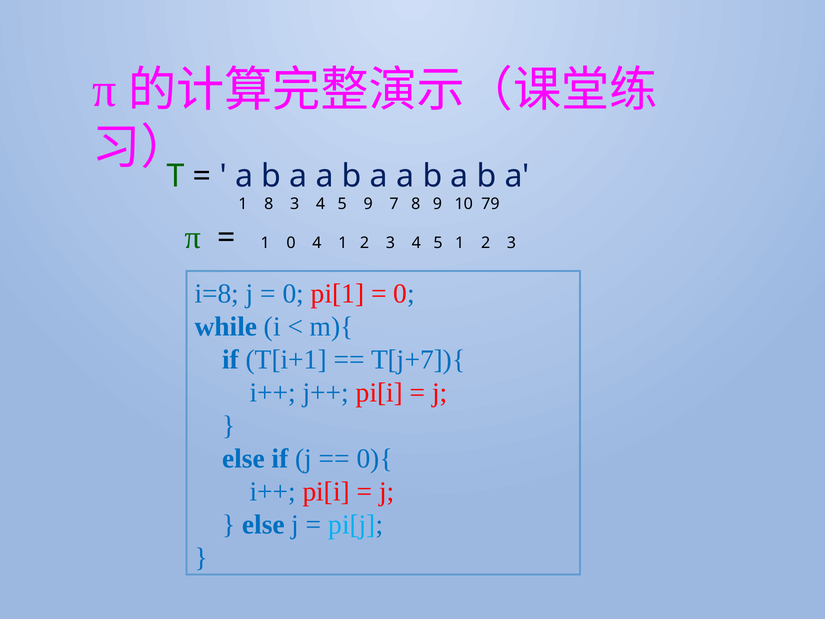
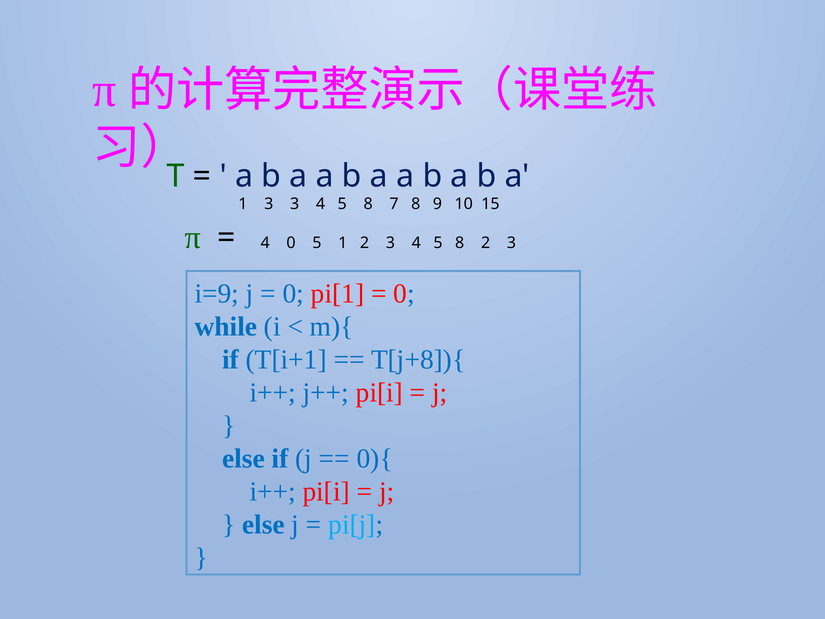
1 8: 8 -> 3
9 at (368, 204): 9 -> 8
79: 79 -> 15
1 at (265, 243): 1 -> 4
0 4: 4 -> 5
1 at (460, 243): 1 -> 8
i=8: i=8 -> i=9
T[j+7]){: T[j+7]){ -> T[j+8]){
